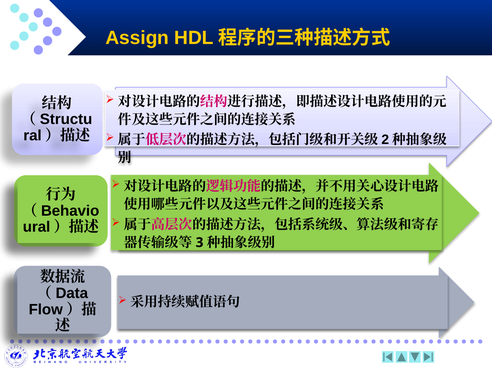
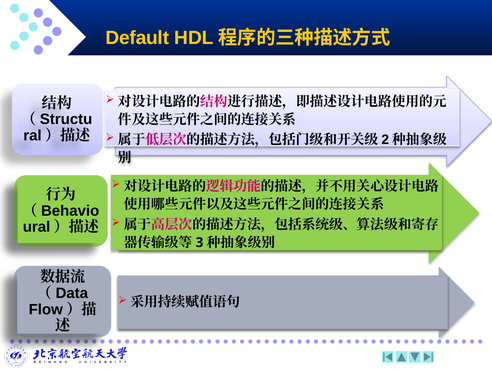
Assign: Assign -> Default
